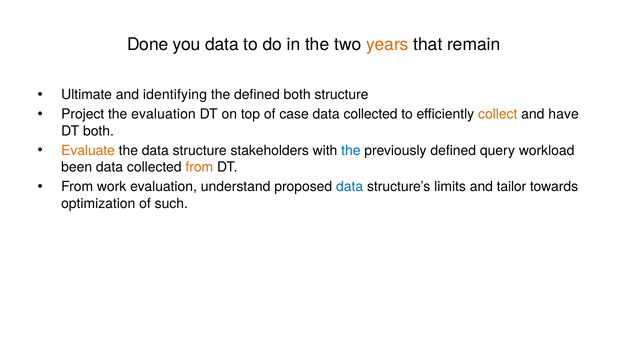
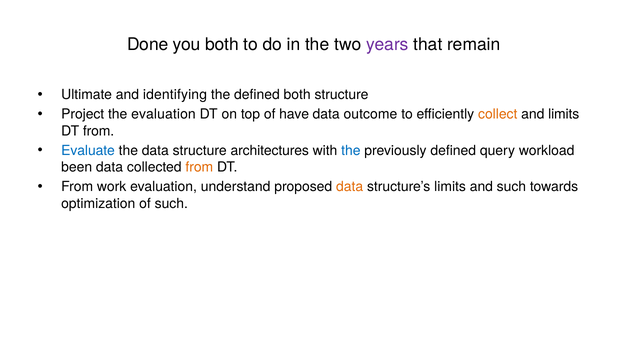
you data: data -> both
years colour: orange -> purple
case: case -> have
collected at (371, 114): collected -> outcome
and have: have -> limits
DT both: both -> from
Evaluate colour: orange -> blue
stakeholders: stakeholders -> architectures
data at (350, 187) colour: blue -> orange
and tailor: tailor -> such
